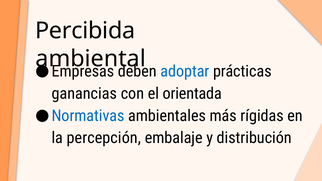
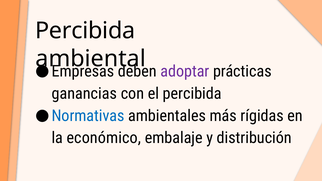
adoptar colour: blue -> purple
el orientada: orientada -> percibida
percepción: percepción -> económico
